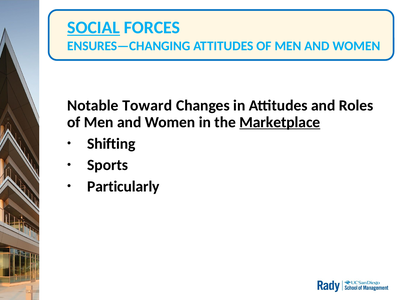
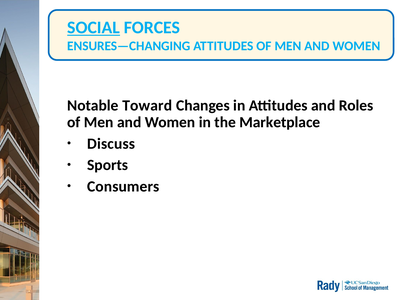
Marketplace underline: present -> none
Shifting: Shifting -> Discuss
Particularly: Particularly -> Consumers
